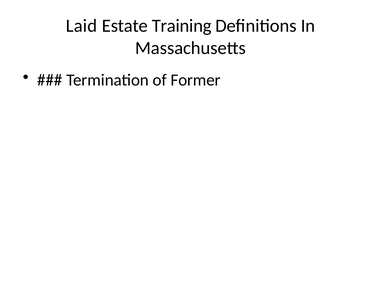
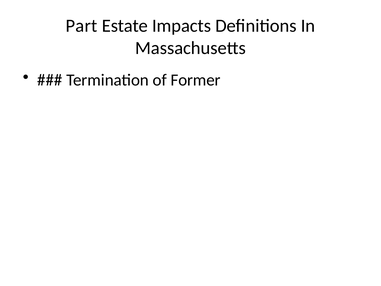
Laid: Laid -> Part
Training: Training -> Impacts
